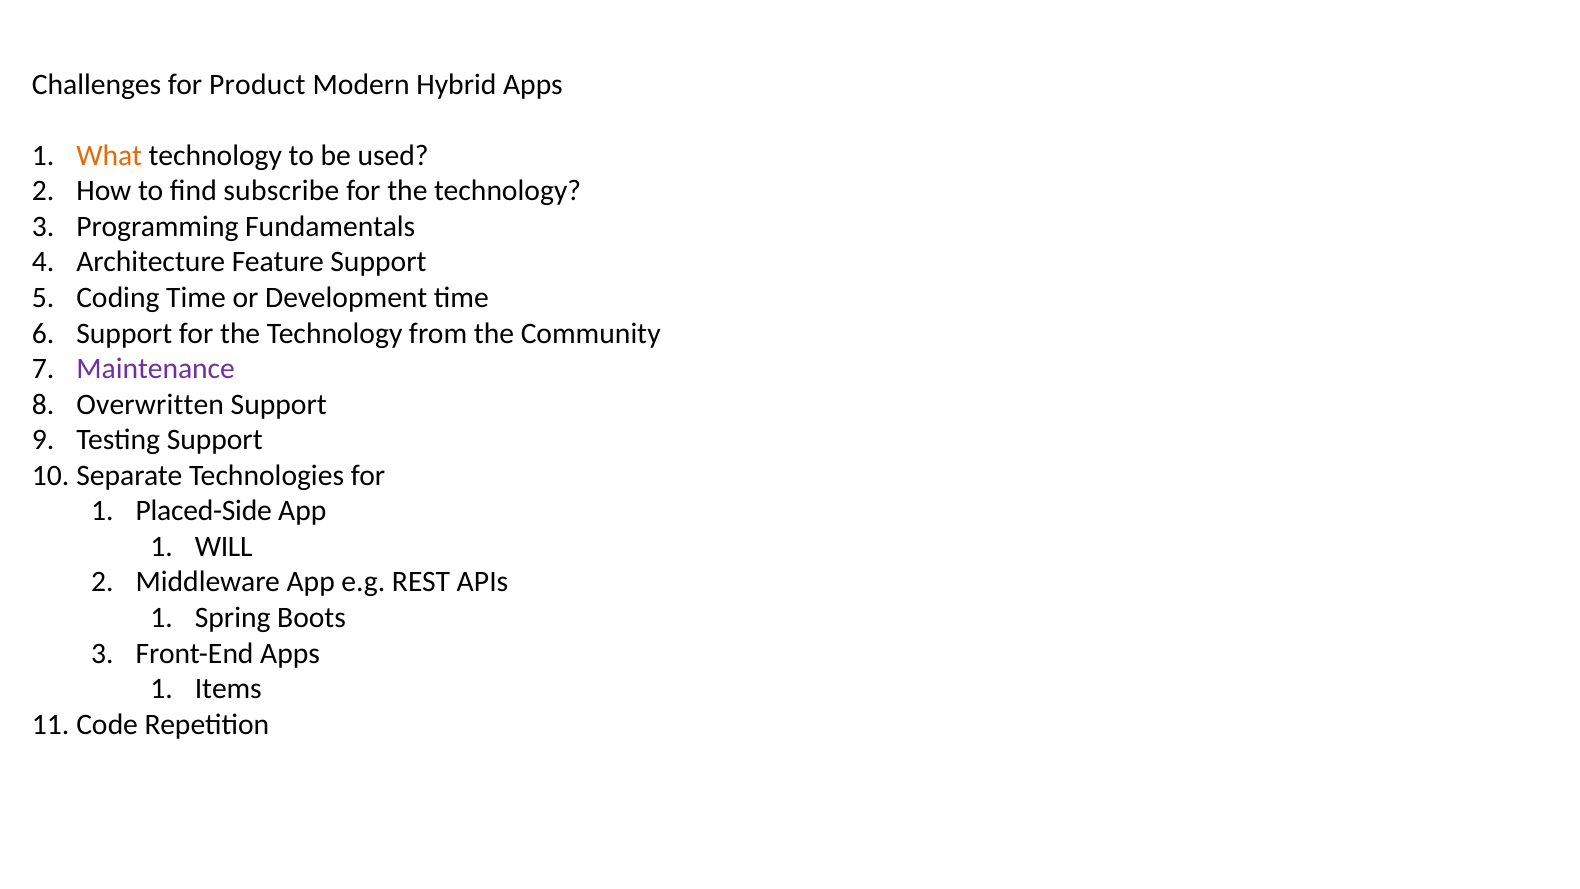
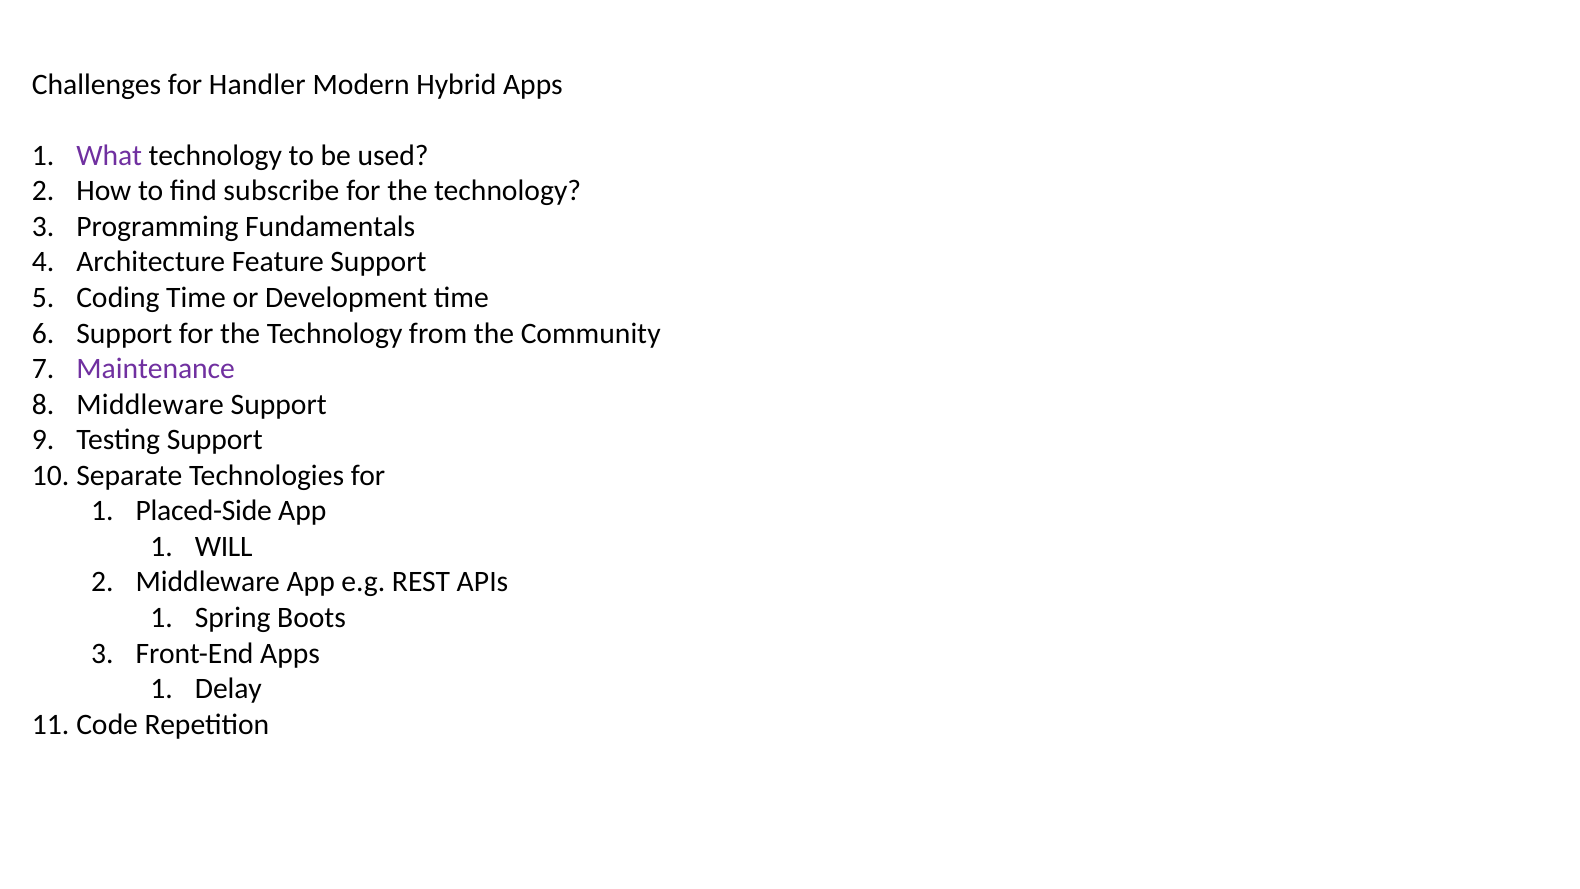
Product: Product -> Handler
What colour: orange -> purple
Overwritten at (150, 404): Overwritten -> Middleware
Items: Items -> Delay
